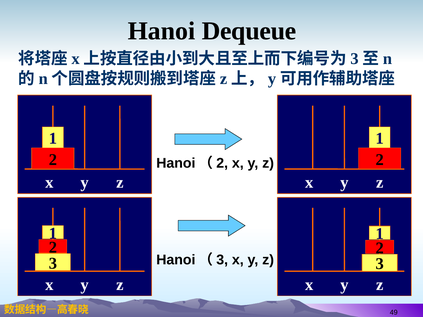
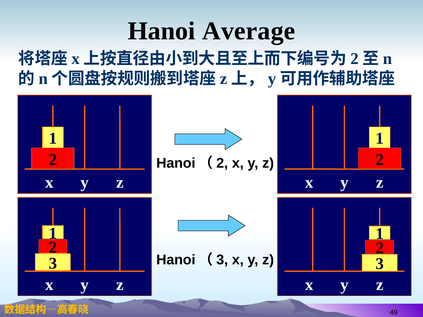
Dequeue: Dequeue -> Average
3 at (354, 59): 3 -> 2
